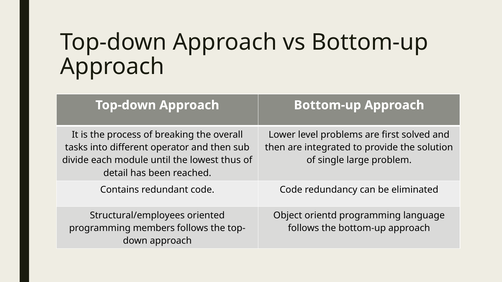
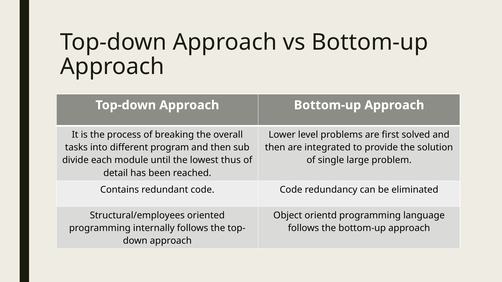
operator: operator -> program
members: members -> internally
